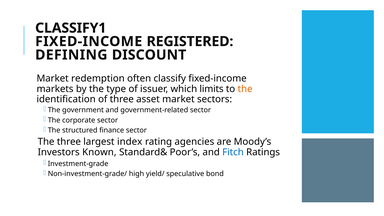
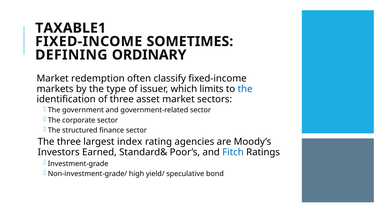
CLASSIFY1: CLASSIFY1 -> TAXABLE1
REGISTERED: REGISTERED -> SOMETIMES
DISCOUNT: DISCOUNT -> ORDINARY
the at (245, 89) colour: orange -> blue
Known: Known -> Earned
